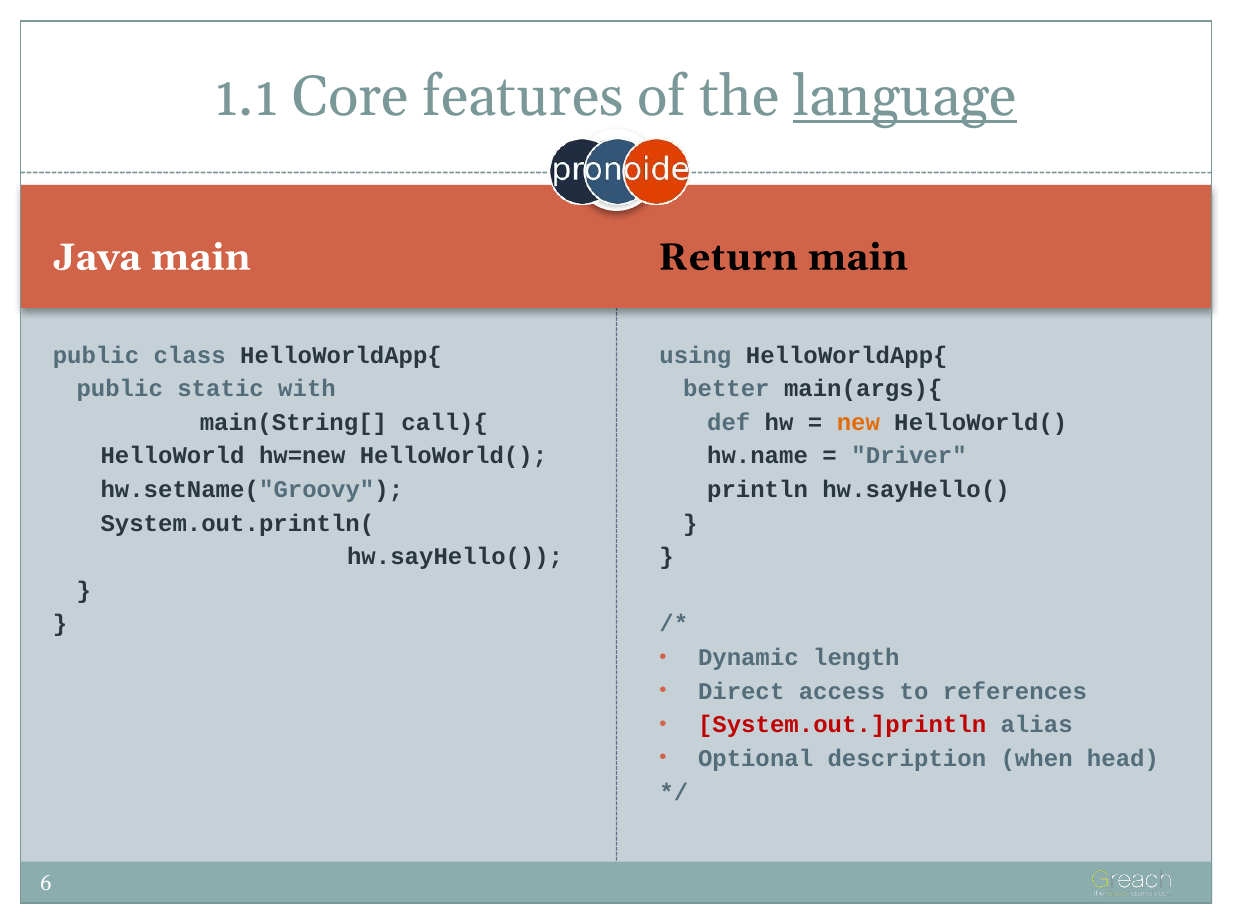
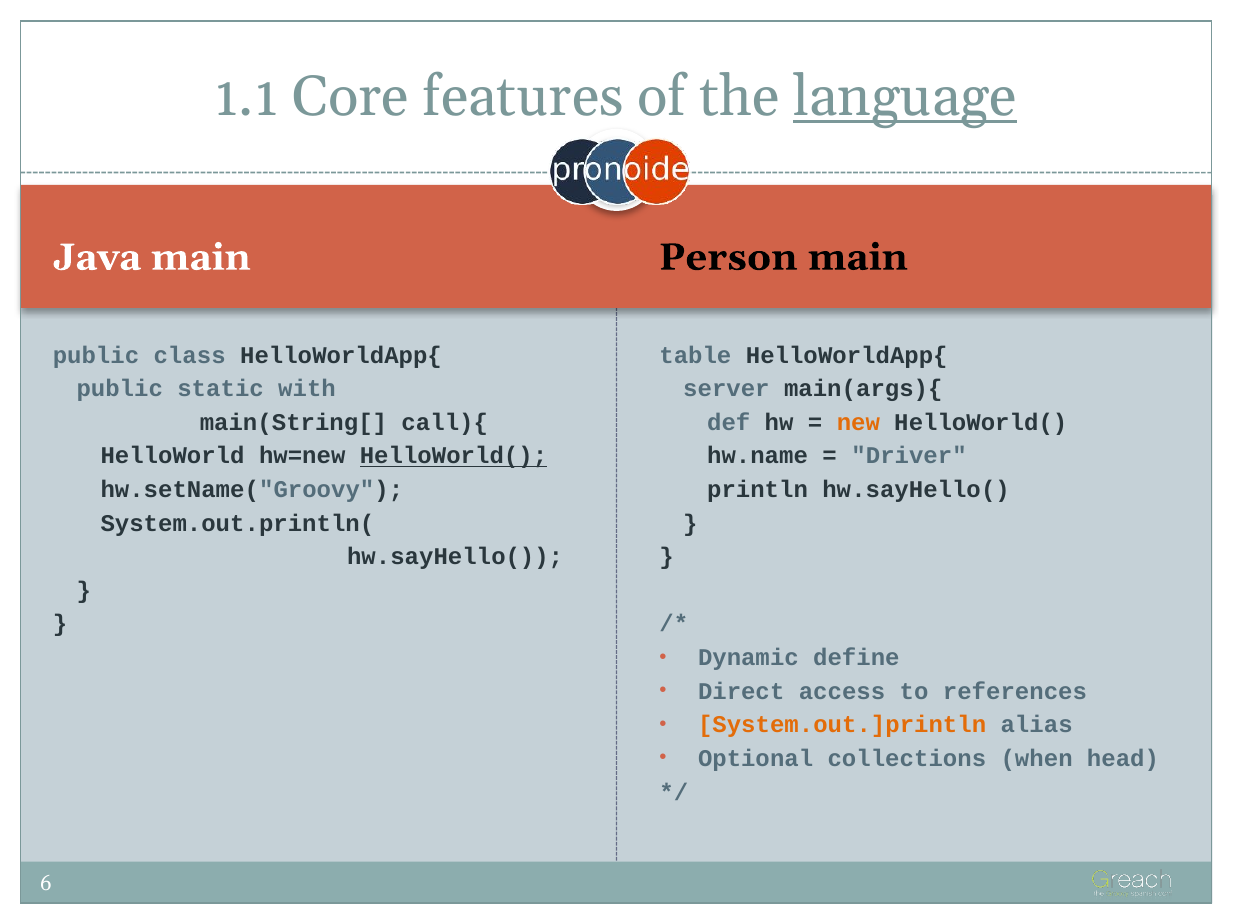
Return: Return -> Person
using: using -> table
better: better -> server
HelloWorld( at (453, 456) underline: none -> present
length: length -> define
System.out.]println colour: red -> orange
description: description -> collections
